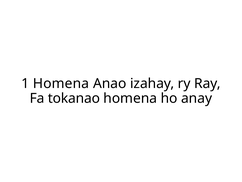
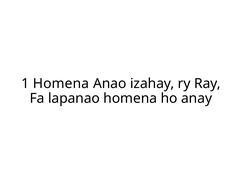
tokanao: tokanao -> lapanao
